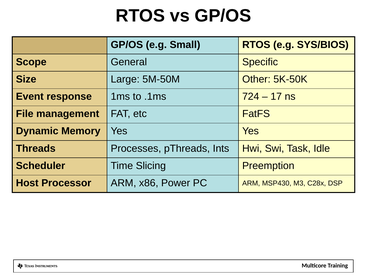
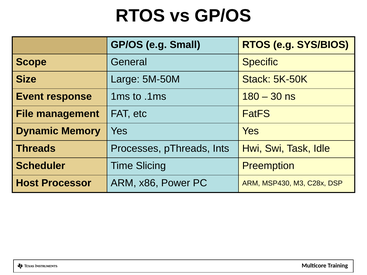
Other: Other -> Stack
724: 724 -> 180
17: 17 -> 30
